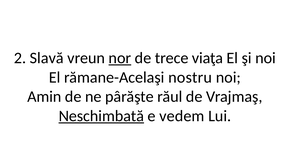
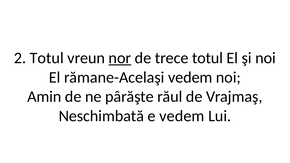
2 Slavă: Slavă -> Totul
trece viaţa: viaţa -> totul
rămane-Acelaşi nostru: nostru -> vedem
Neschimbată underline: present -> none
